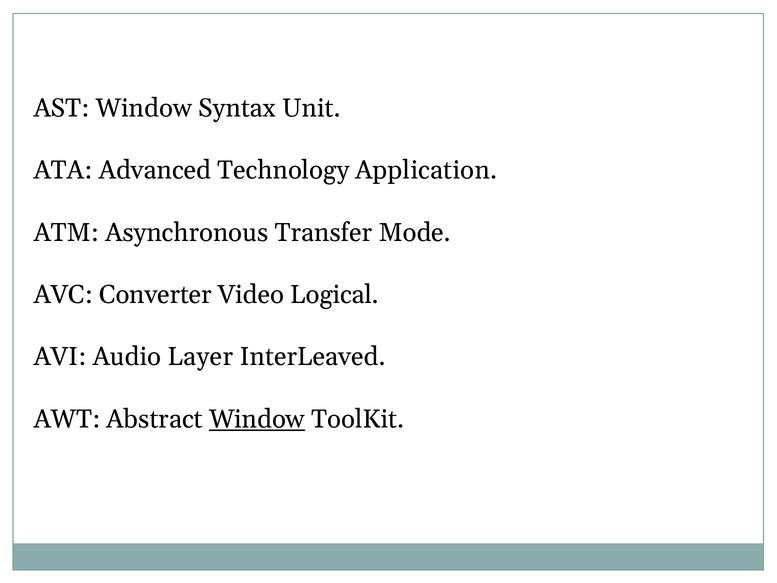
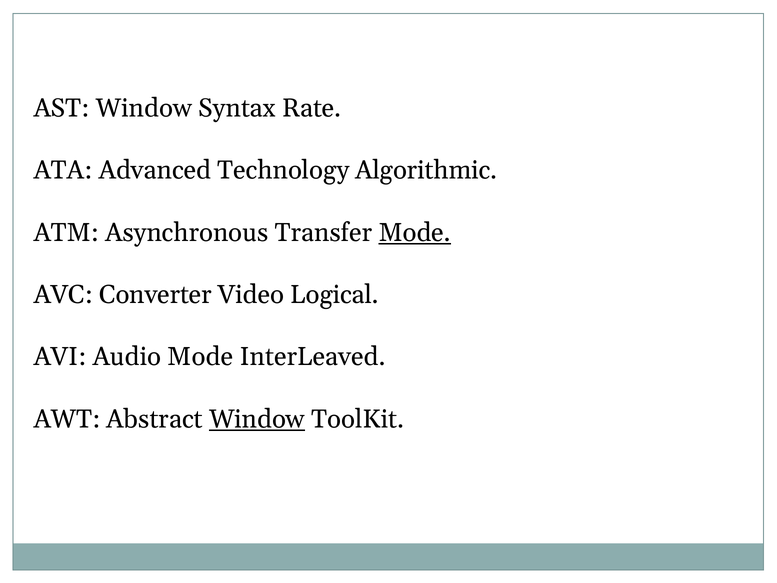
Unit: Unit -> Rate
Application: Application -> Algorithmic
Mode at (415, 232) underline: none -> present
Audio Layer: Layer -> Mode
